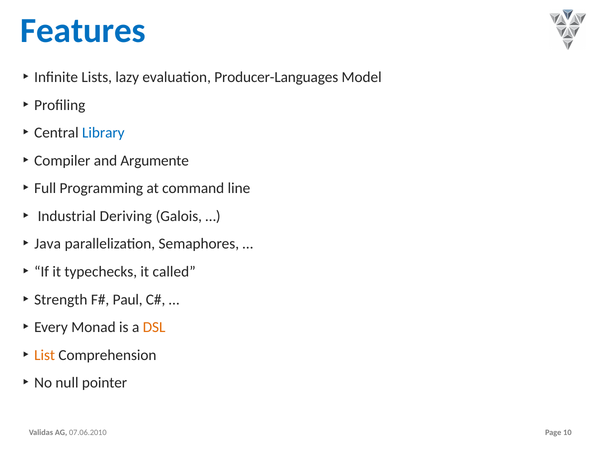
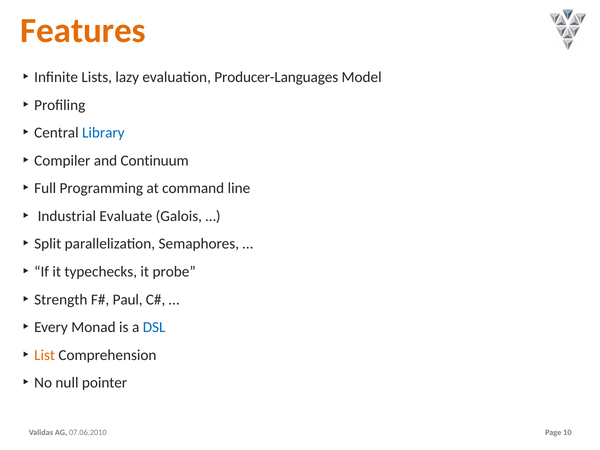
Features colour: blue -> orange
Argumente: Argumente -> Continuum
Deriving: Deriving -> Evaluate
Java: Java -> Split
called: called -> probe
DSL colour: orange -> blue
